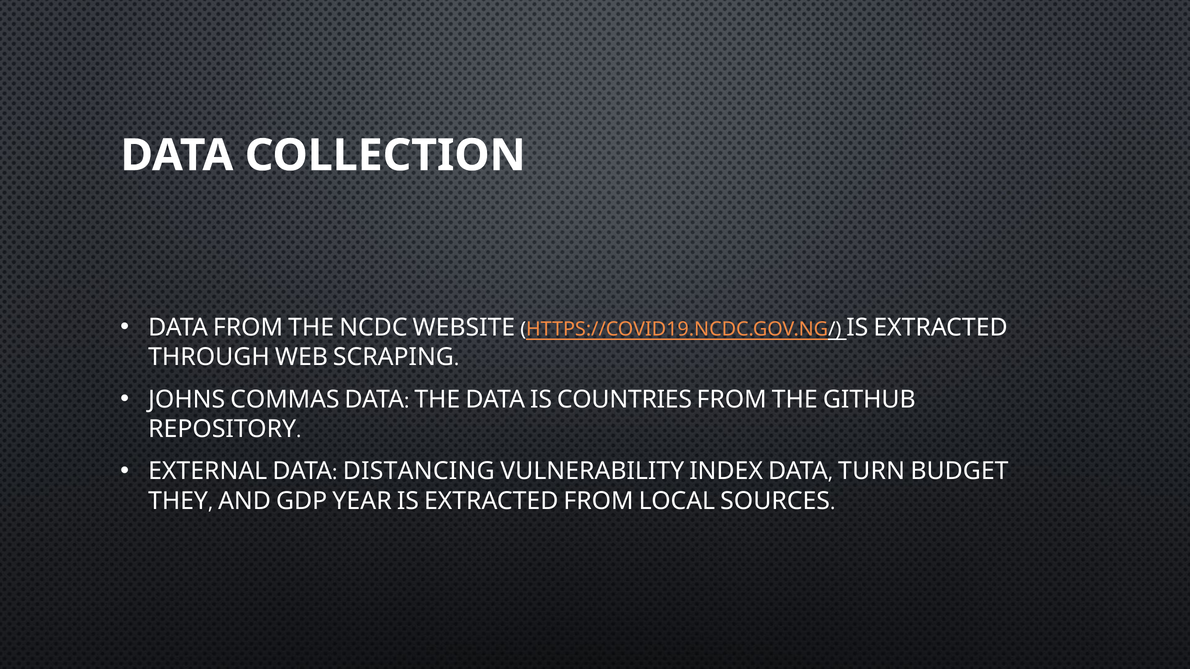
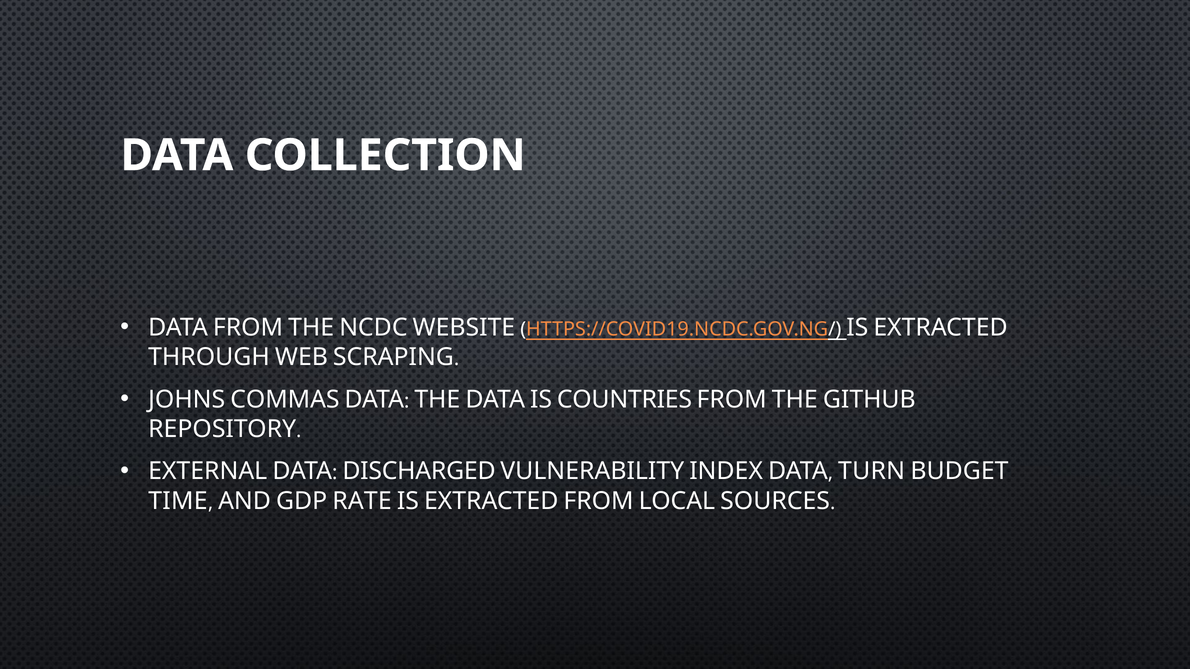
DISTANCING: DISTANCING -> DISCHARGED
THEY: THEY -> TIME
YEAR: YEAR -> RATE
